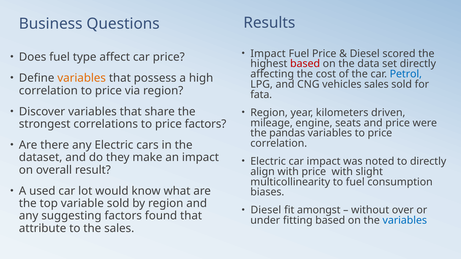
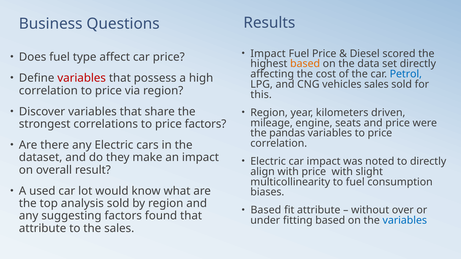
based at (305, 64) colour: red -> orange
variables at (82, 78) colour: orange -> red
fata: fata -> this
variable: variable -> analysis
Diesel at (266, 210): Diesel -> Based
fit amongst: amongst -> attribute
